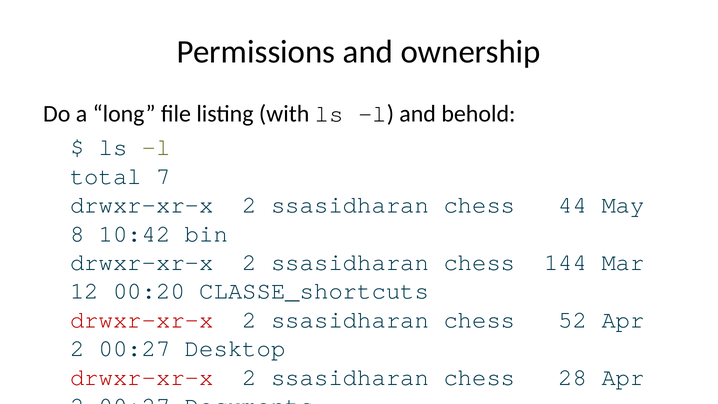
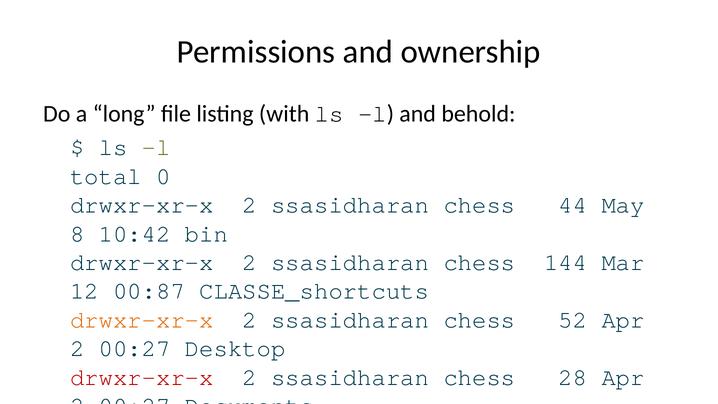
7: 7 -> 0
00:20: 00:20 -> 00:87
drwxr-xr-x at (142, 320) colour: red -> orange
